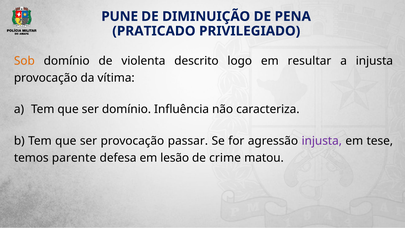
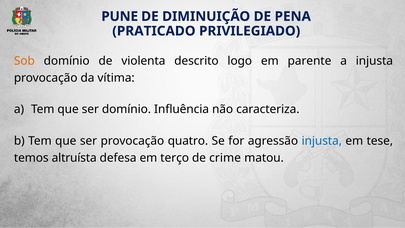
resultar: resultar -> parente
passar: passar -> quatro
injusta at (322, 141) colour: purple -> blue
parente: parente -> altruísta
lesão: lesão -> terço
